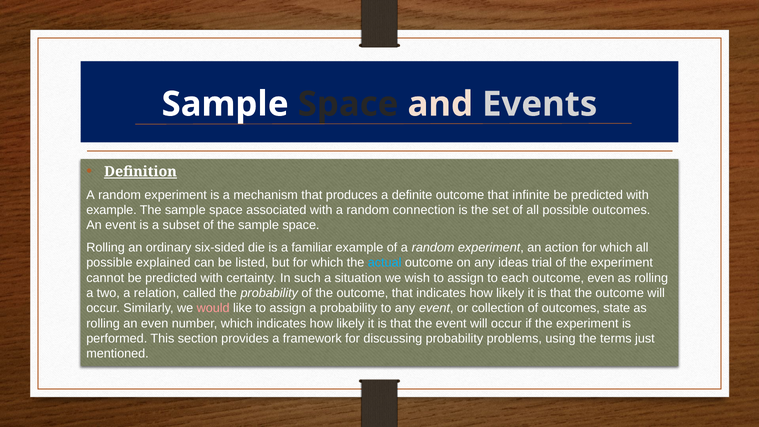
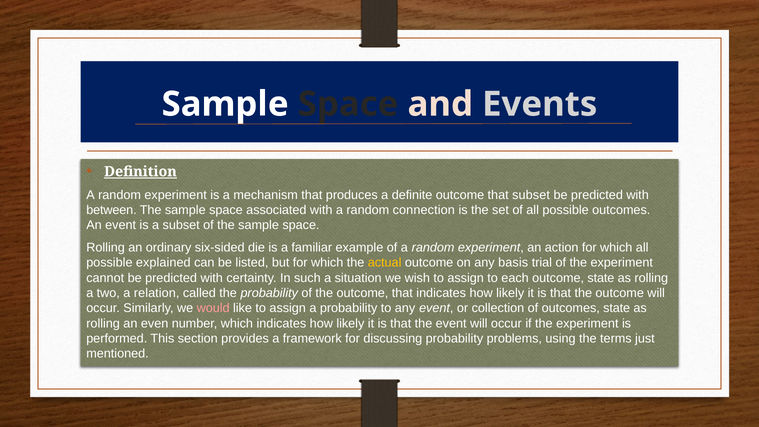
that infinite: infinite -> subset
example at (111, 210): example -> between
actual colour: light blue -> yellow
ideas: ideas -> basis
outcome even: even -> state
